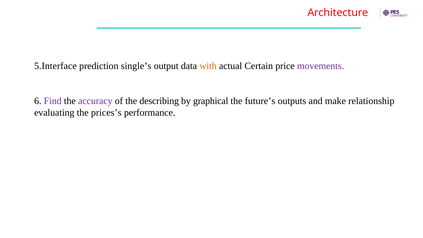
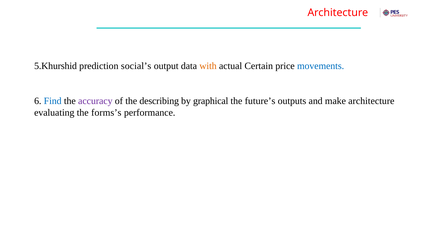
5.Interface: 5.Interface -> 5.Khurshid
single’s: single’s -> social’s
movements colour: purple -> blue
Find colour: purple -> blue
make relationship: relationship -> architecture
prices’s: prices’s -> forms’s
